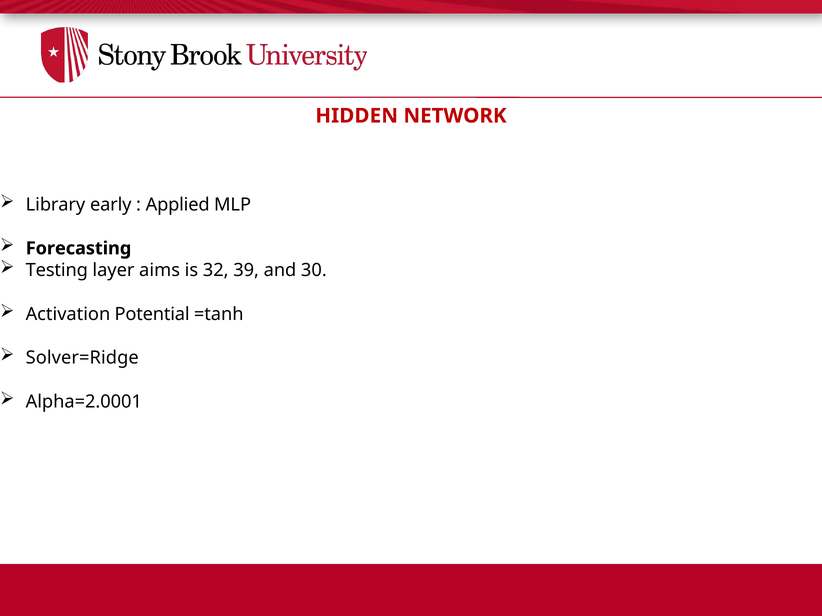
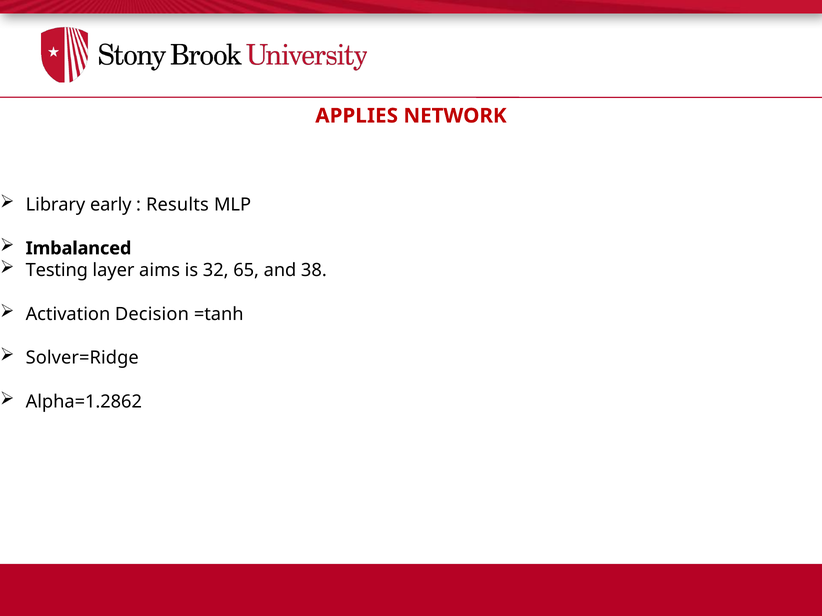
HIDDEN: HIDDEN -> APPLIES
Applied: Applied -> Results
Forecasting: Forecasting -> Imbalanced
39: 39 -> 65
30: 30 -> 38
Potential: Potential -> Decision
Alpha=2.0001: Alpha=2.0001 -> Alpha=1.2862
